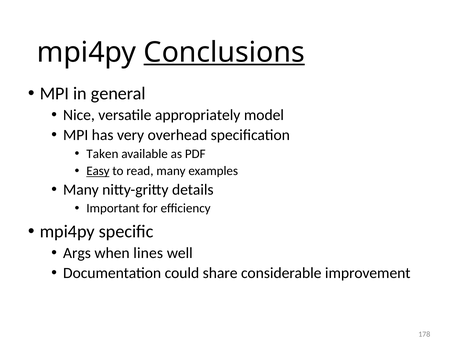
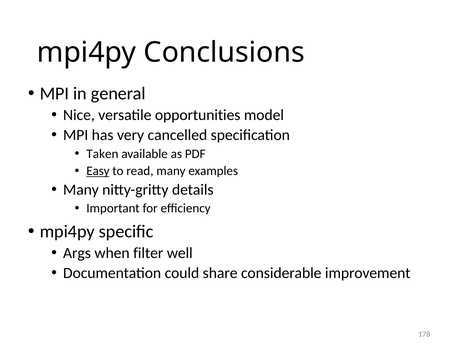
Conclusions underline: present -> none
appropriately: appropriately -> opportunities
overhead: overhead -> cancelled
lines: lines -> filter
